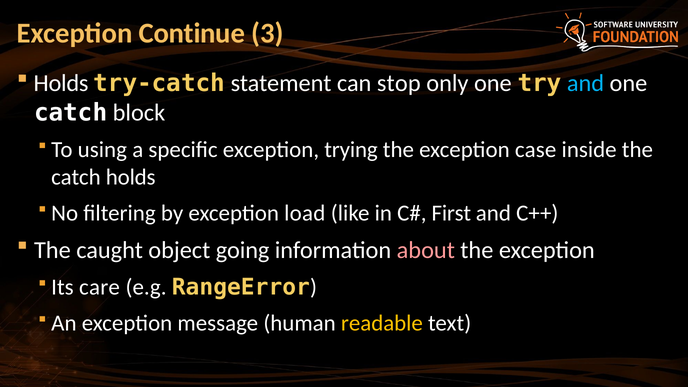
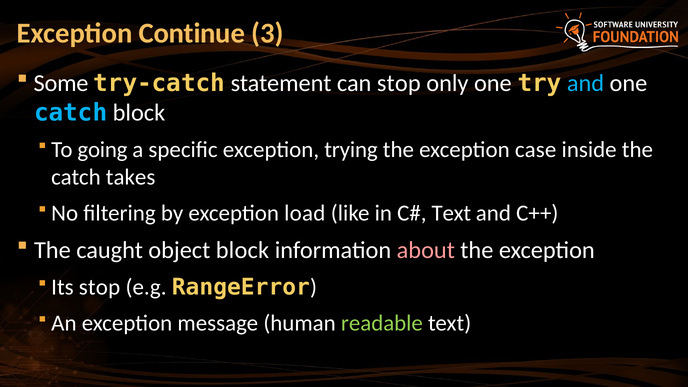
Holds at (61, 83): Holds -> Some
catch at (71, 113) colour: white -> light blue
using: using -> going
catch holds: holds -> takes
First at (451, 213): First -> Text
object going: going -> block
Its care: care -> stop
readable colour: yellow -> light green
